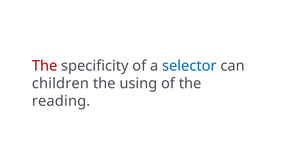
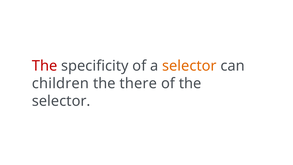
selector at (189, 66) colour: blue -> orange
using: using -> there
reading at (61, 101): reading -> selector
